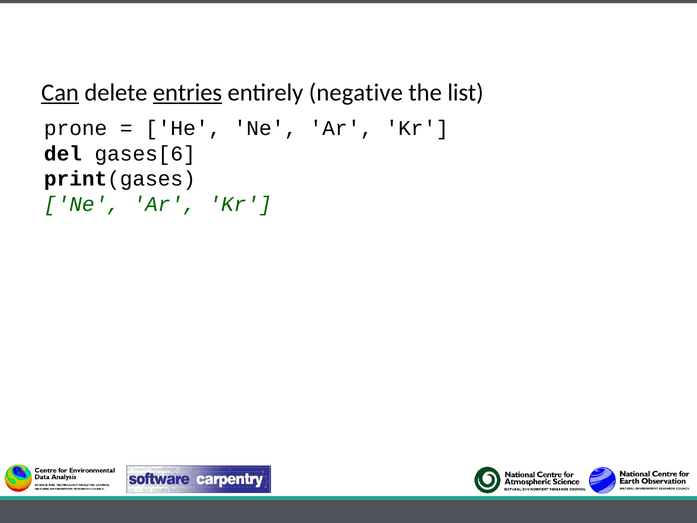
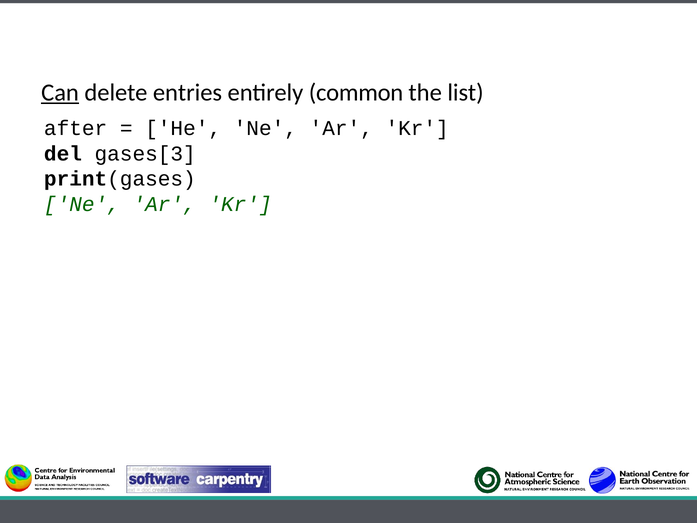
entries underline: present -> none
negative: negative -> common
prone: prone -> after
gases[6: gases[6 -> gases[3
